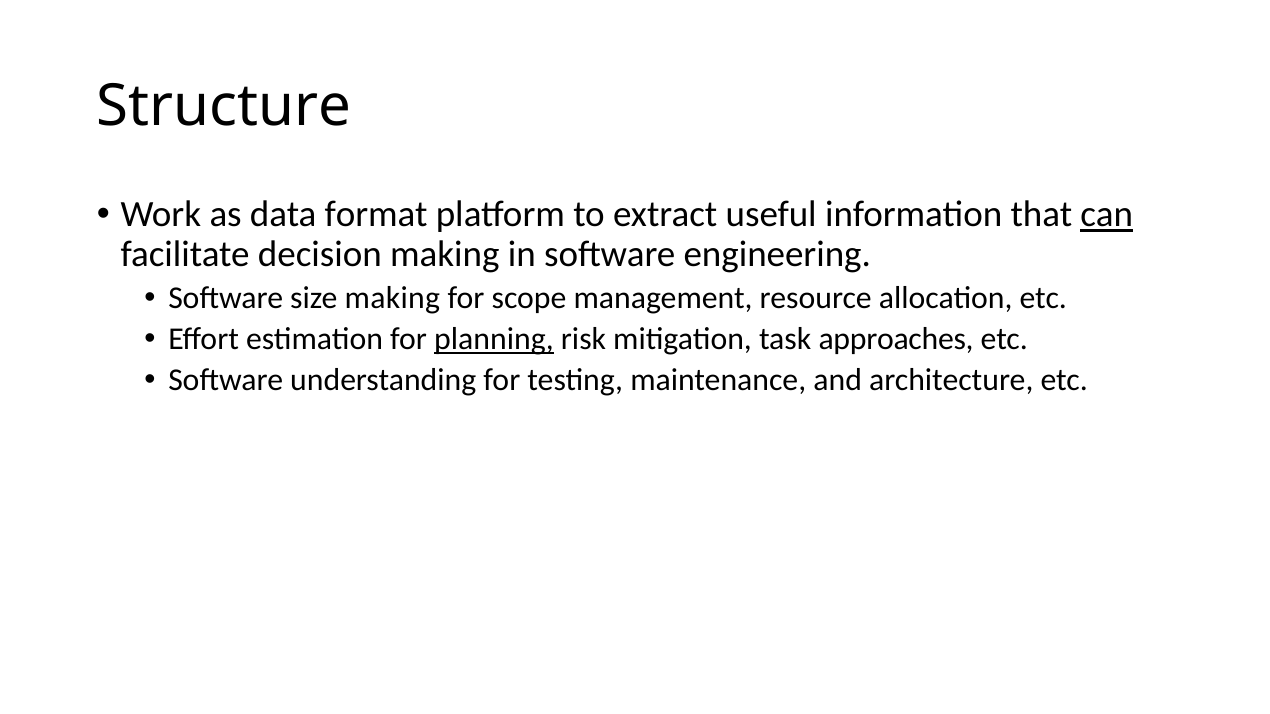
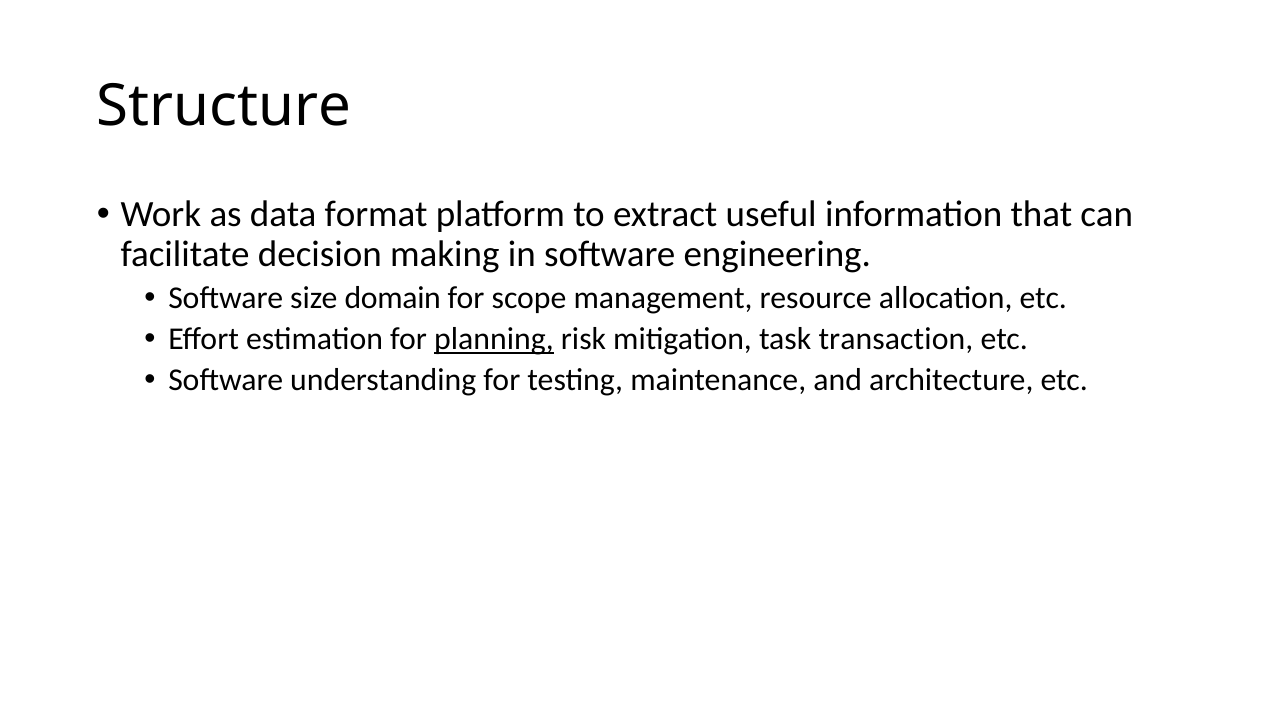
can underline: present -> none
size making: making -> domain
approaches: approaches -> transaction
